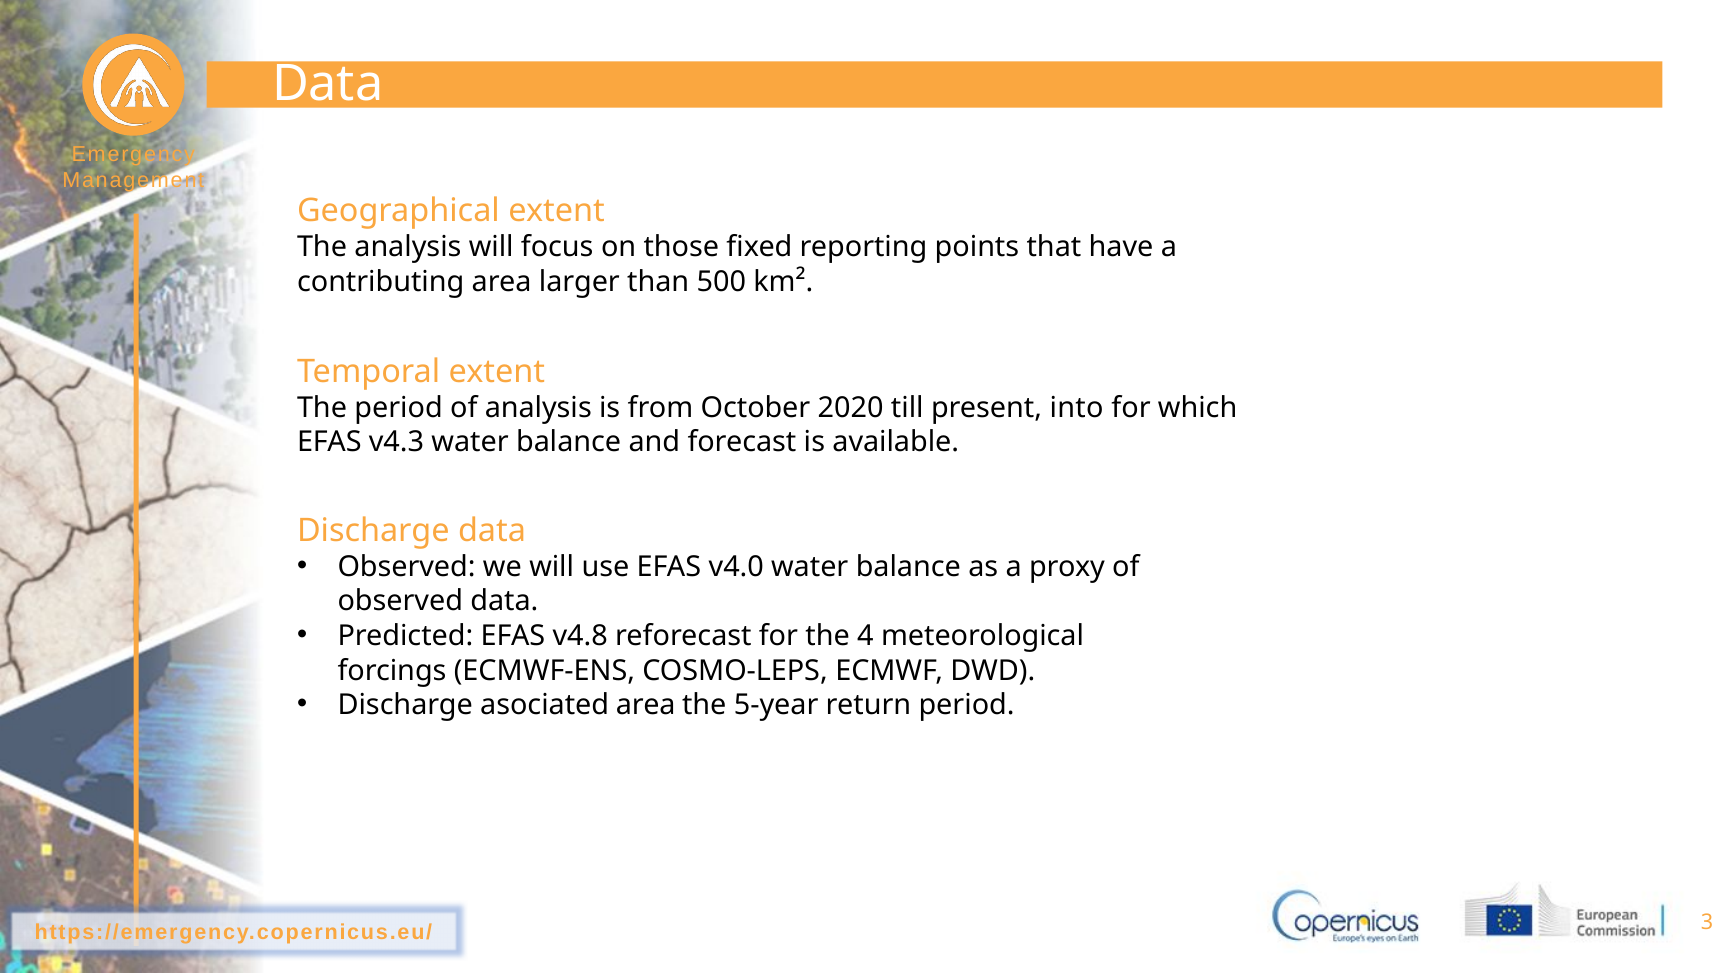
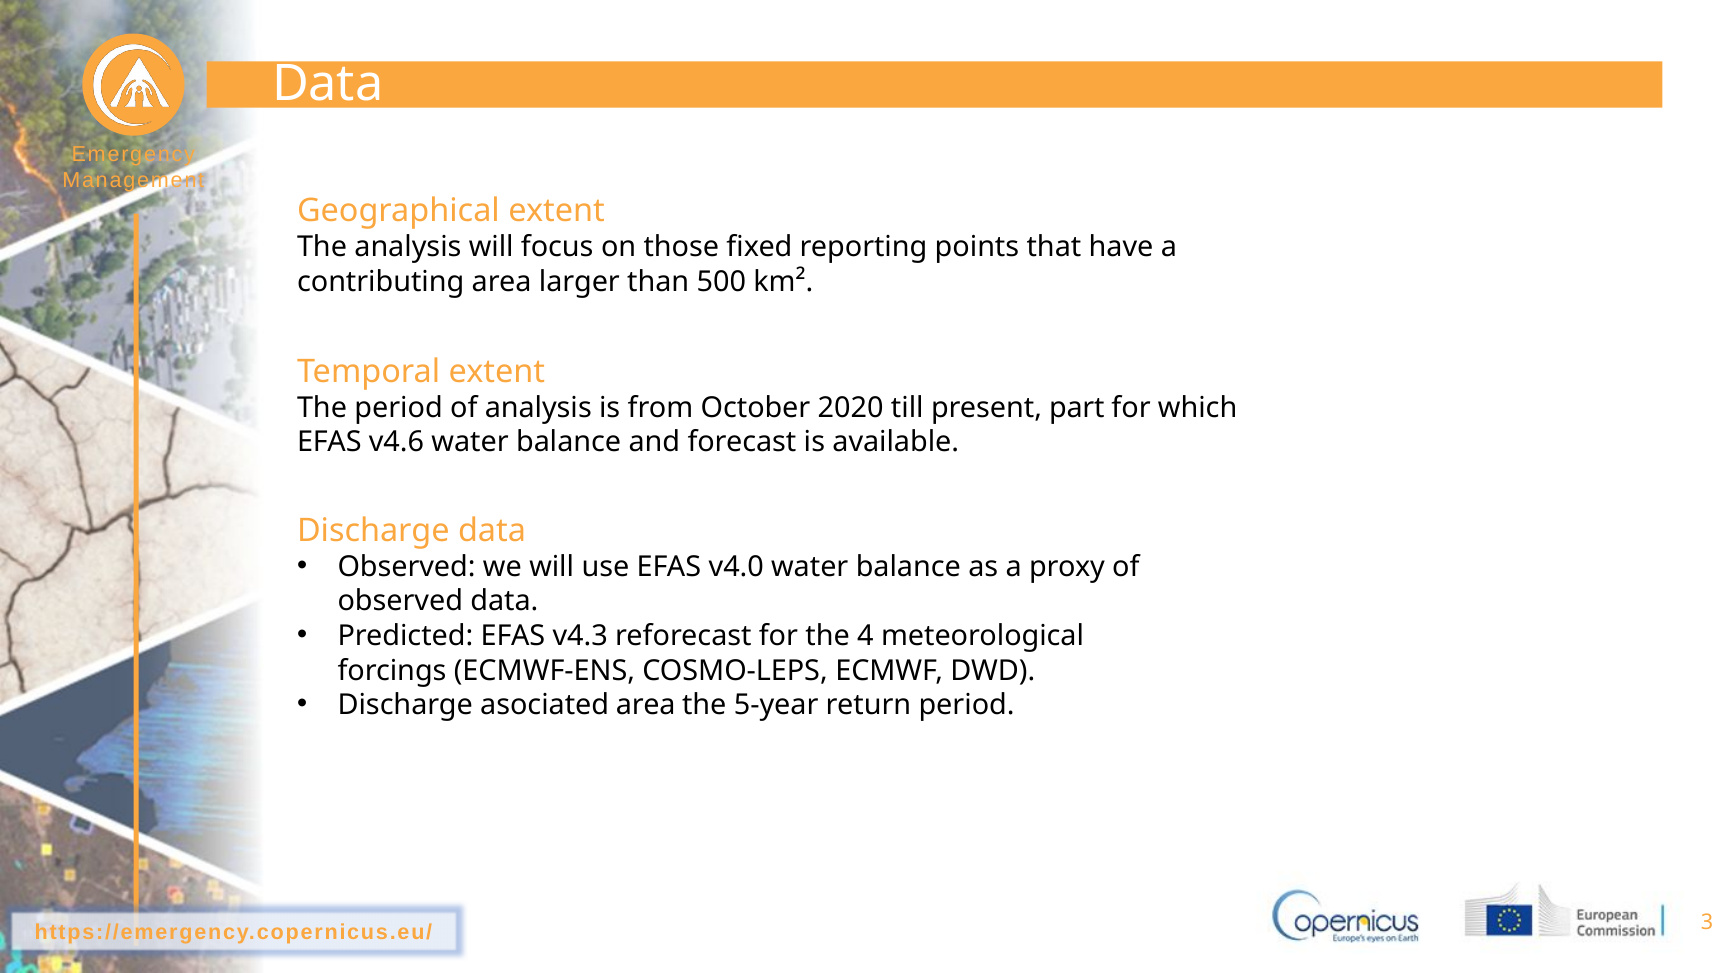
into: into -> part
v4.3: v4.3 -> v4.6
v4.8: v4.8 -> v4.3
